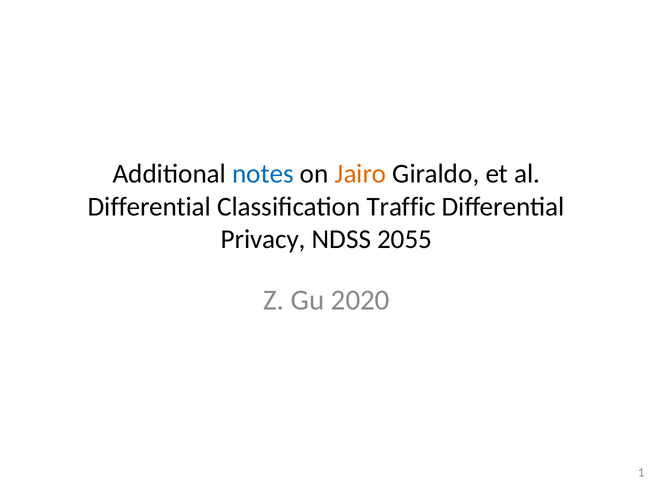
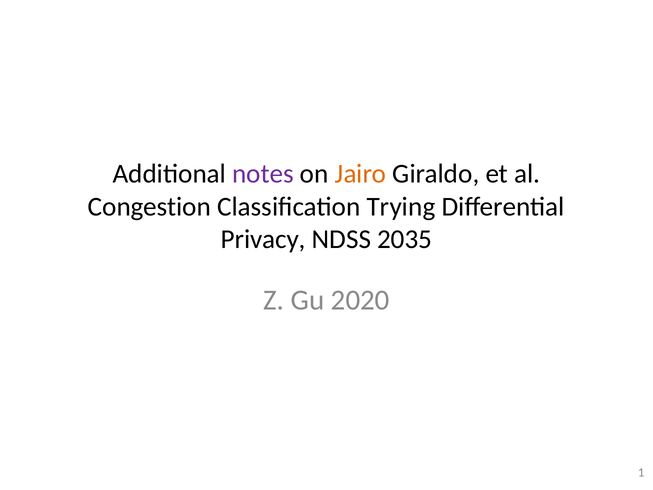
notes colour: blue -> purple
Differential at (149, 207): Differential -> Congestion
Traffic: Traffic -> Trying
2055: 2055 -> 2035
